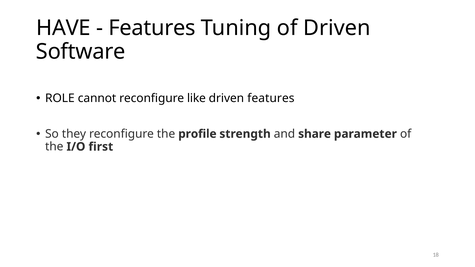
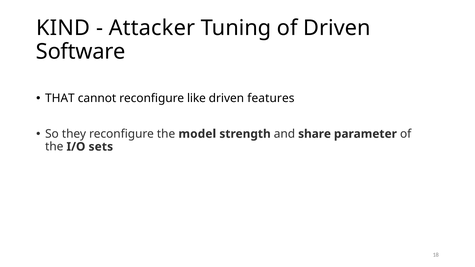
HAVE: HAVE -> KIND
Features at (152, 28): Features -> Attacker
ROLE: ROLE -> THAT
profile: profile -> model
first: first -> sets
